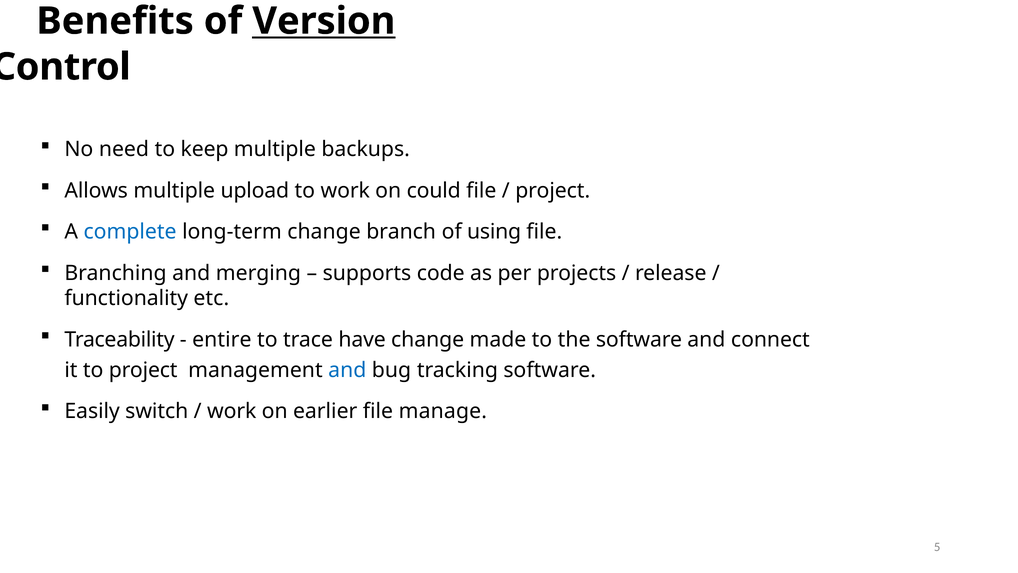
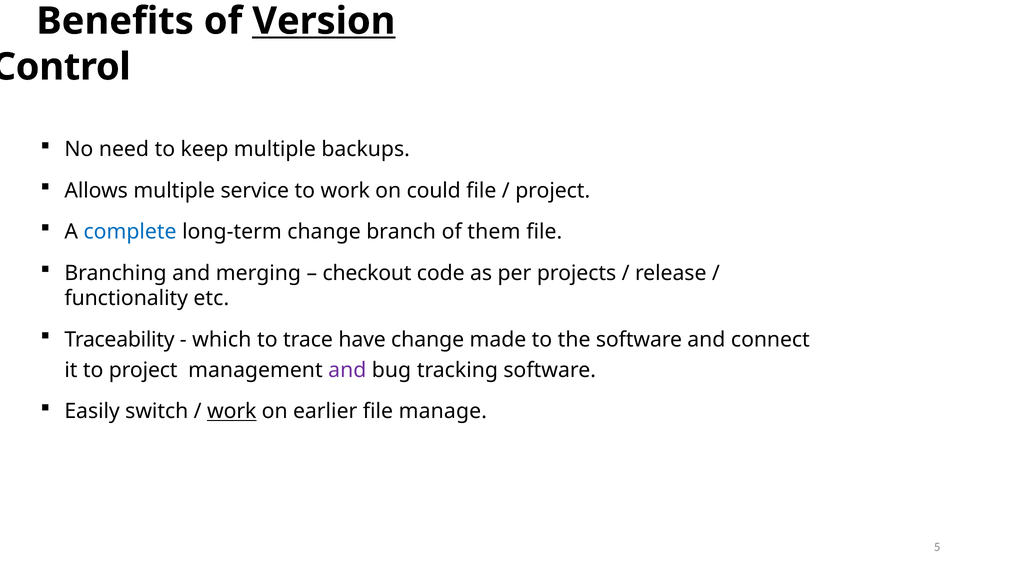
upload: upload -> service
using: using -> them
supports: supports -> checkout
entire: entire -> which
and at (347, 370) colour: blue -> purple
work at (232, 411) underline: none -> present
